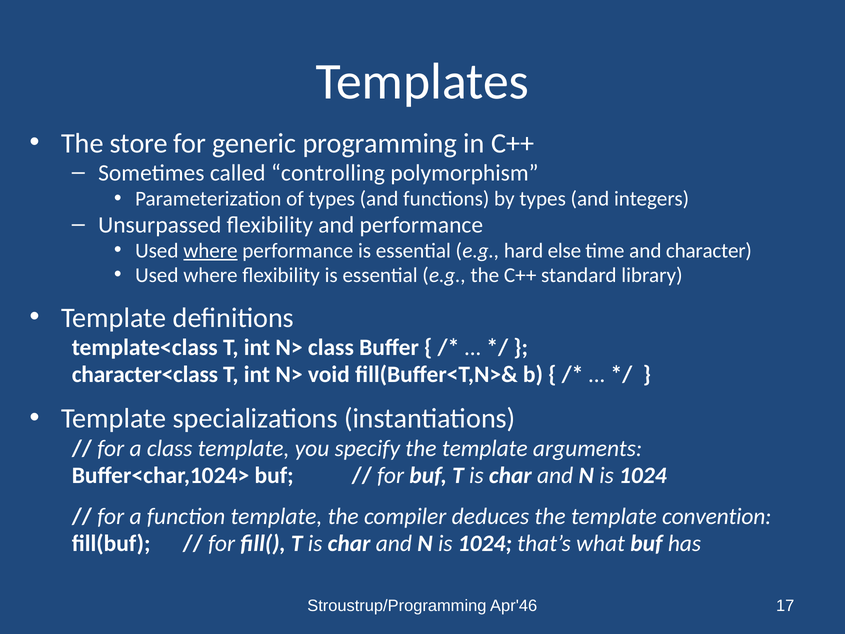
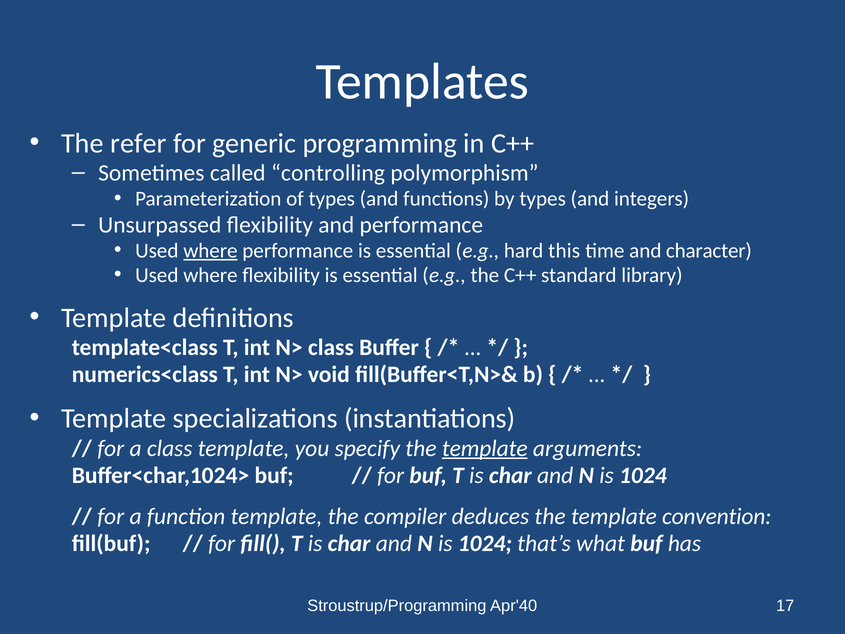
store: store -> refer
else: else -> this
character<class: character<class -> numerics<class
template at (485, 448) underline: none -> present
Apr'46: Apr'46 -> Apr'40
